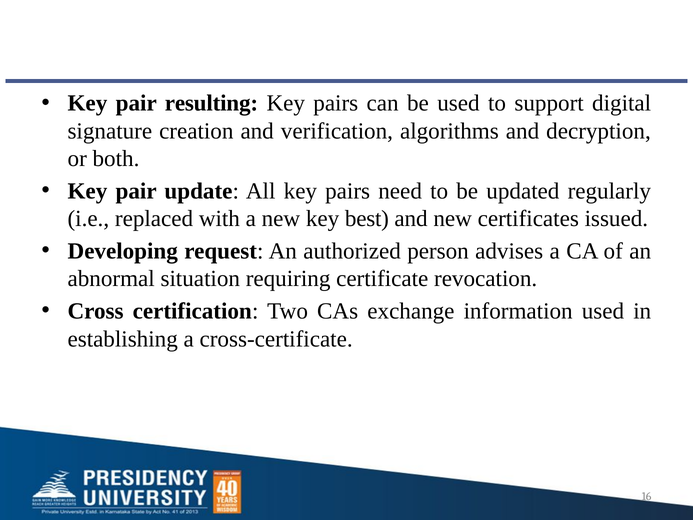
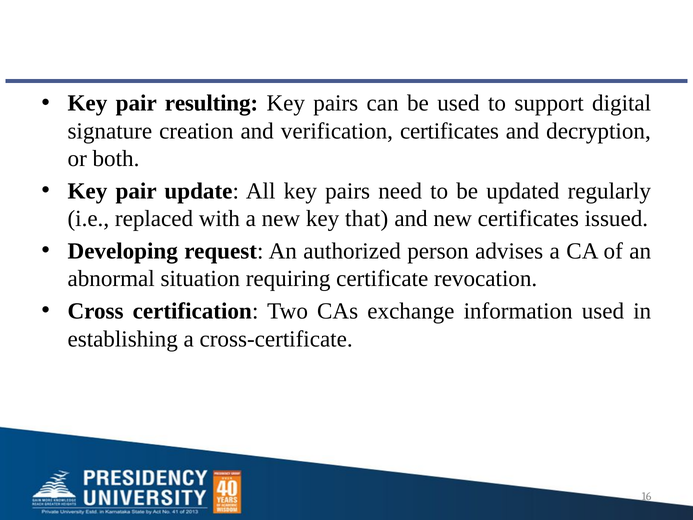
verification algorithms: algorithms -> certificates
best: best -> that
